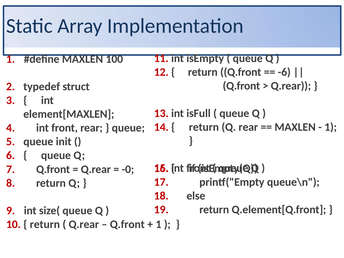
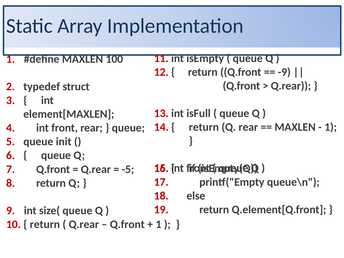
-6: -6 -> -9
-0: -0 -> -5
